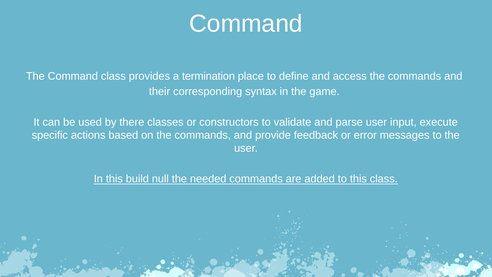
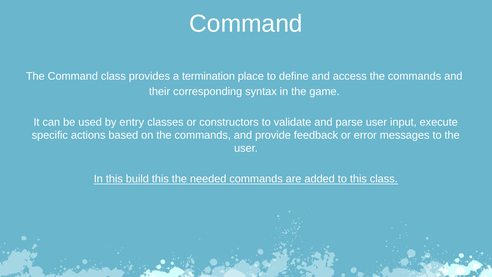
there: there -> entry
build null: null -> this
